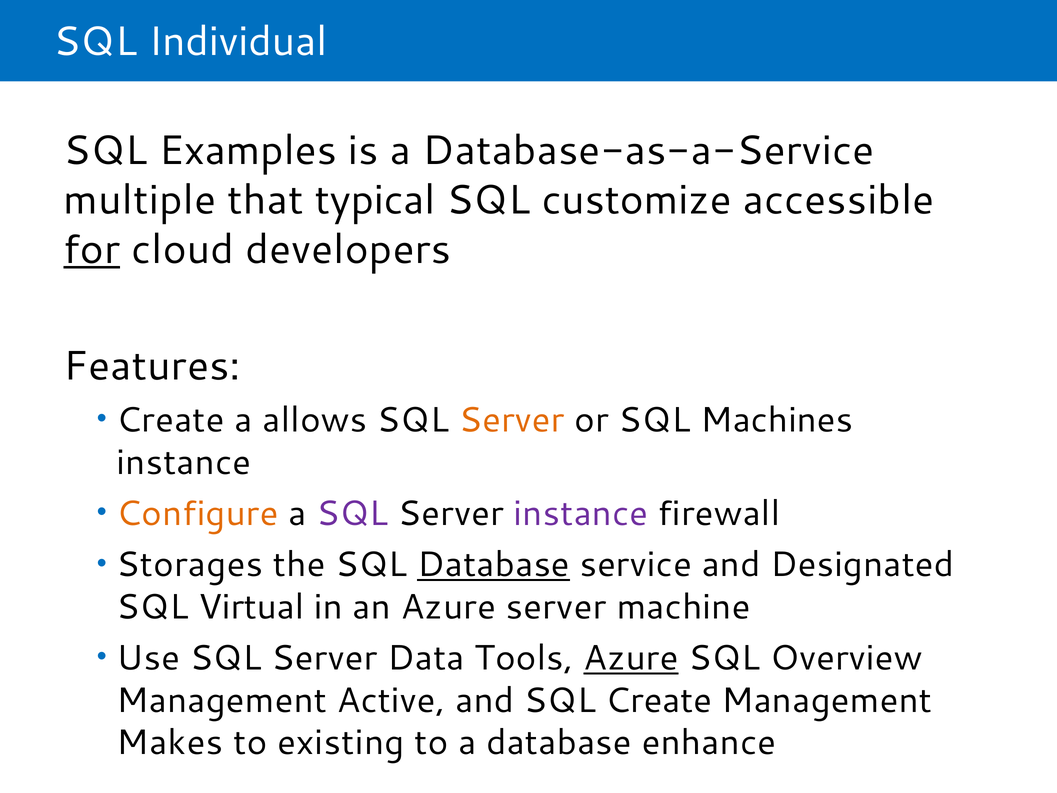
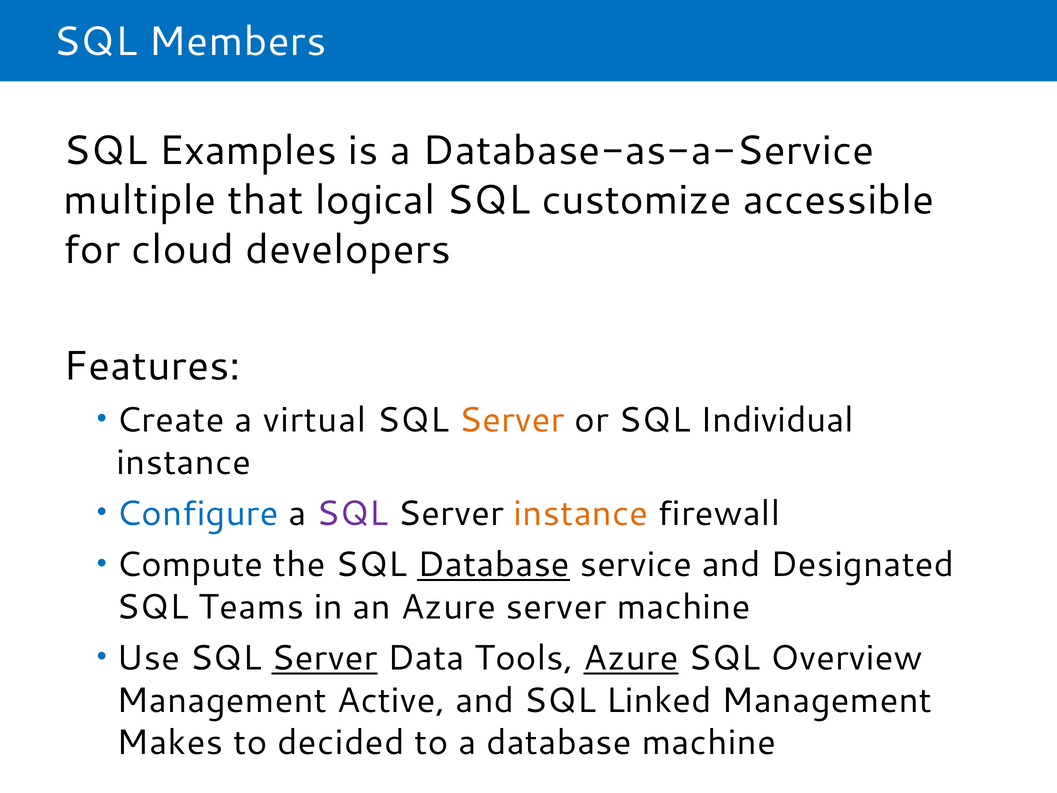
Individual: Individual -> Members
typical: typical -> logical
for underline: present -> none
allows: allows -> virtual
Machines: Machines -> Individual
Configure colour: orange -> blue
instance at (581, 513) colour: purple -> orange
Storages: Storages -> Compute
Virtual: Virtual -> Teams
Server at (324, 658) underline: none -> present
SQL Create: Create -> Linked
existing: existing -> decided
database enhance: enhance -> machine
